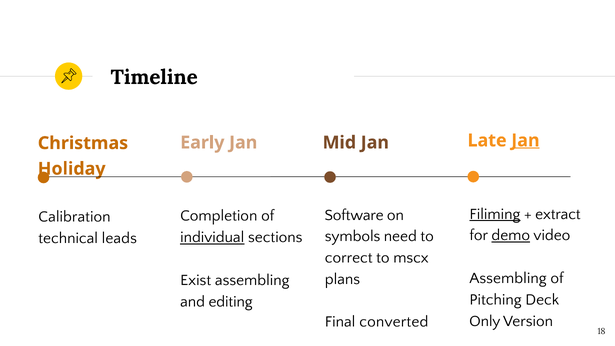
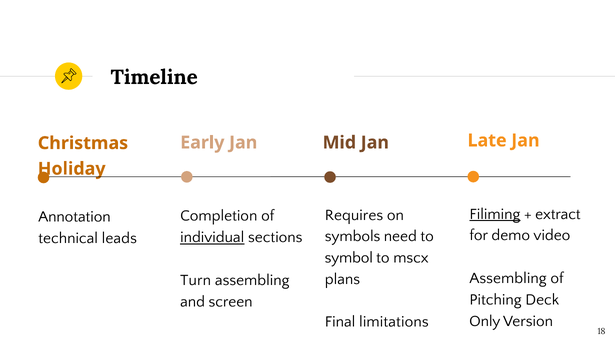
Jan at (525, 140) underline: present -> none
Software: Software -> Requires
Calibration: Calibration -> Annotation
demo underline: present -> none
correct: correct -> symbol
Exist: Exist -> Turn
editing: editing -> screen
converted: converted -> limitations
